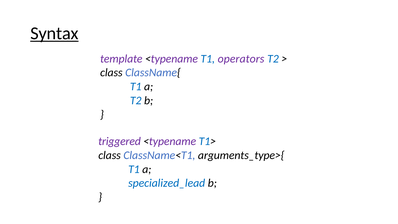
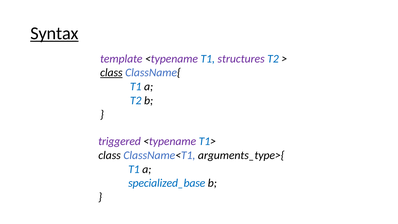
operators: operators -> structures
class at (111, 73) underline: none -> present
specialized_lead: specialized_lead -> specialized_base
